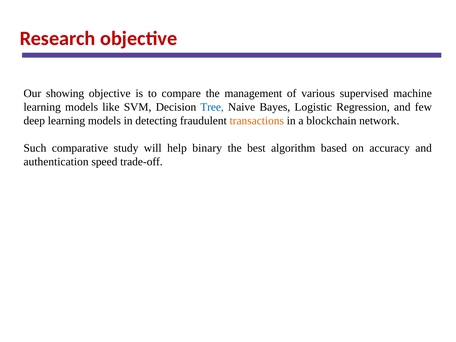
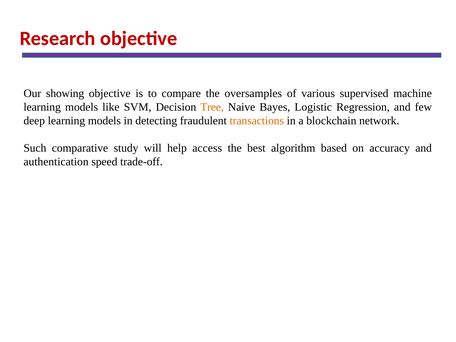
management: management -> oversamples
Tree colour: blue -> orange
binary: binary -> access
